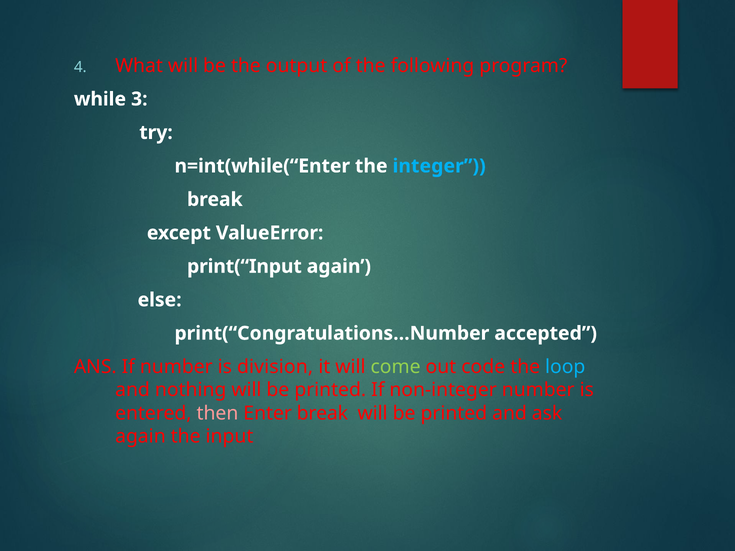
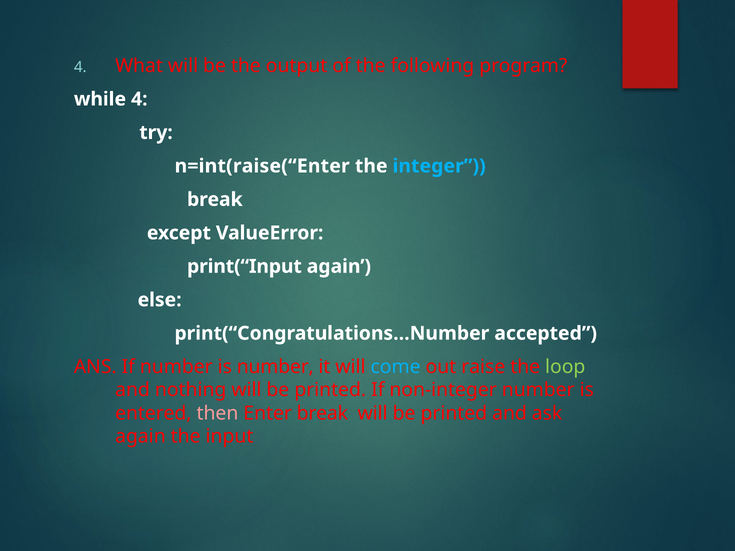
while 3: 3 -> 4
n=int(while(“Enter: n=int(while(“Enter -> n=int(raise(“Enter
is division: division -> number
come colour: light green -> light blue
code: code -> raise
loop colour: light blue -> light green
